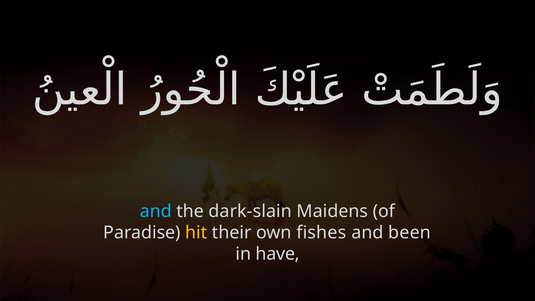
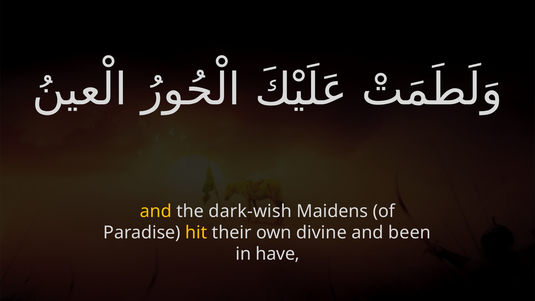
and at (156, 211) colour: light blue -> yellow
dark-slain: dark-slain -> dark-wish
fishes: fishes -> divine
